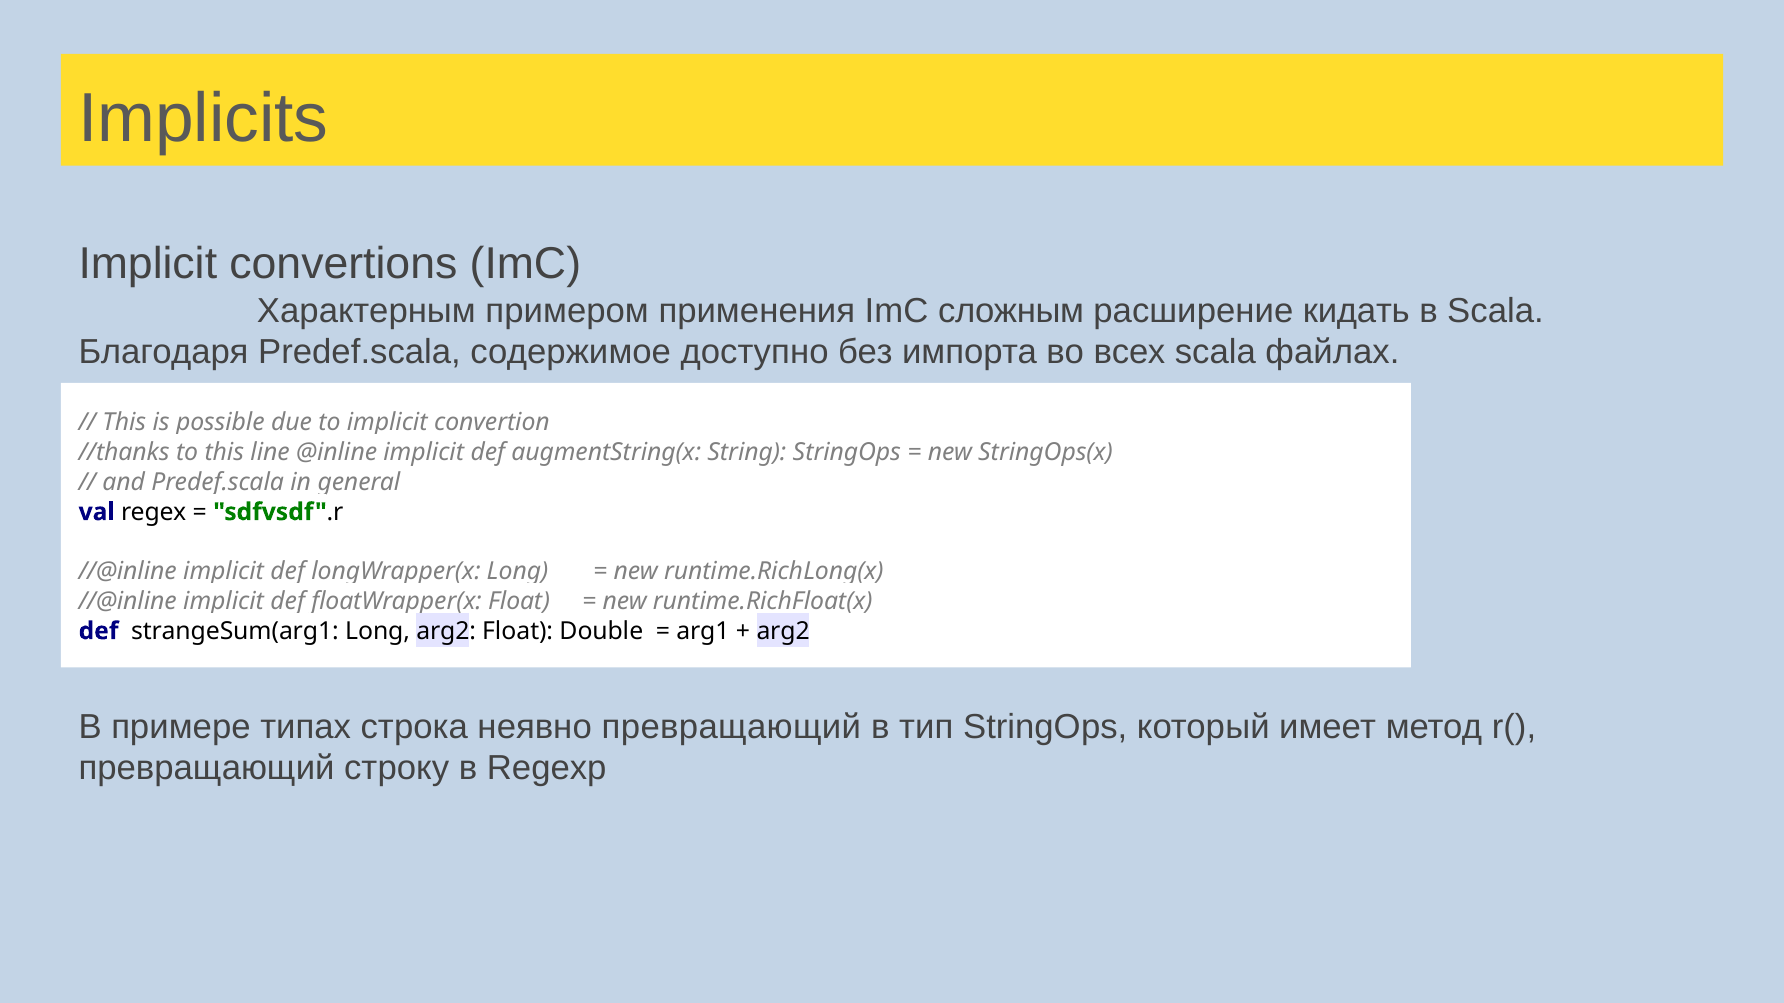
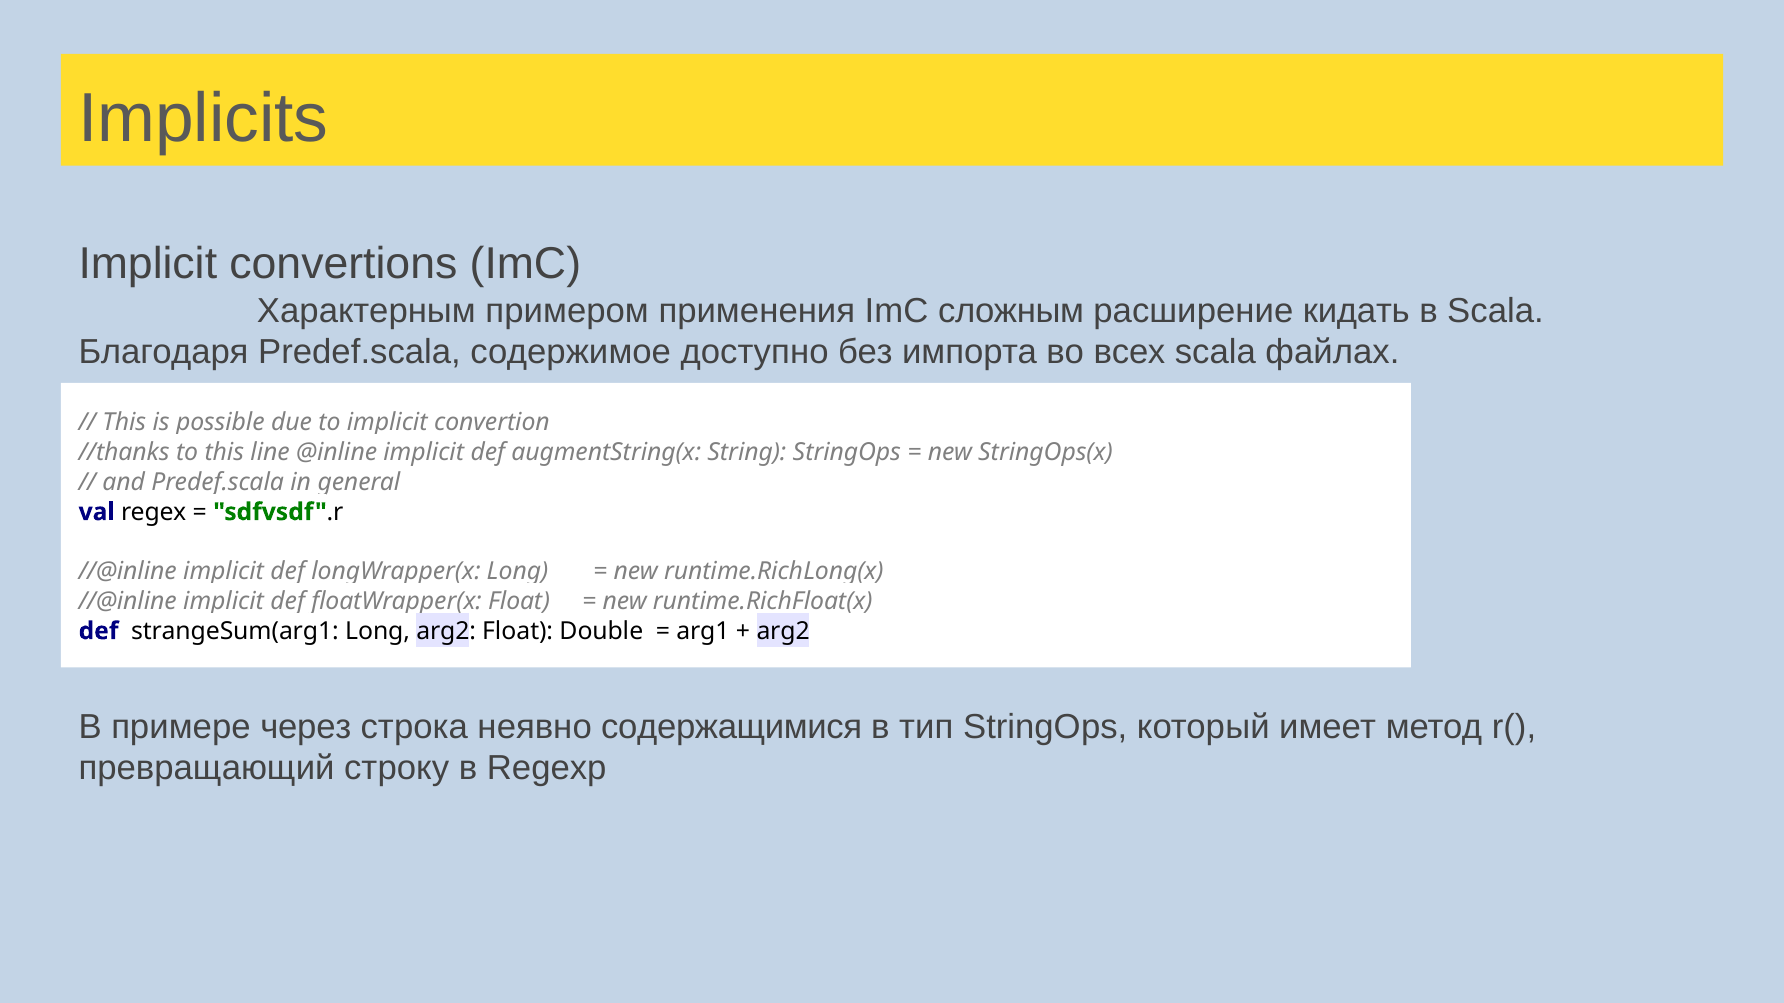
типах: типах -> через
неявно превращающий: превращающий -> содержащимися
